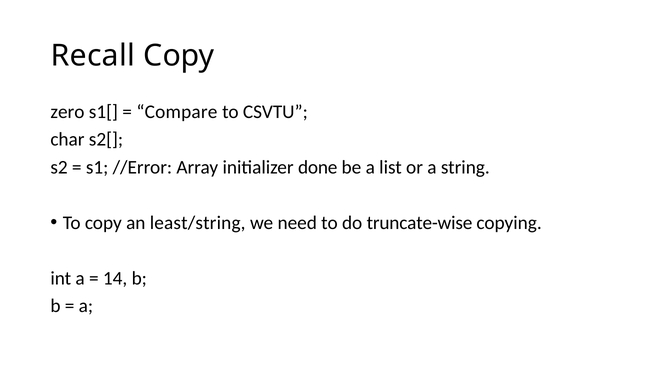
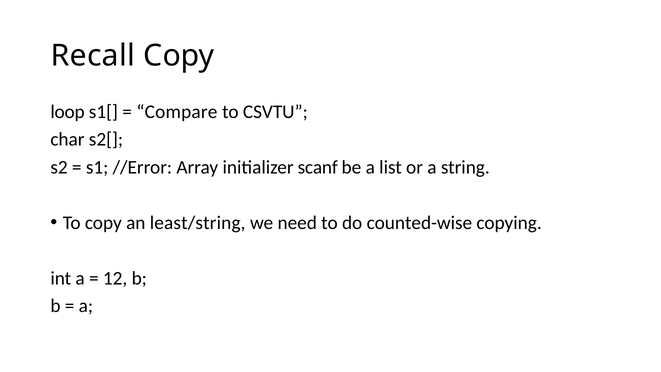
zero: zero -> loop
done: done -> scanf
truncate-wise: truncate-wise -> counted-wise
14: 14 -> 12
